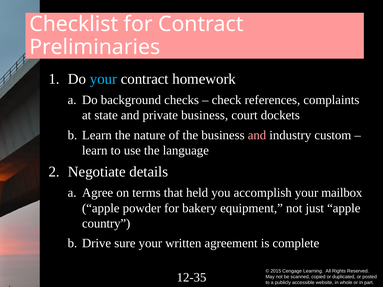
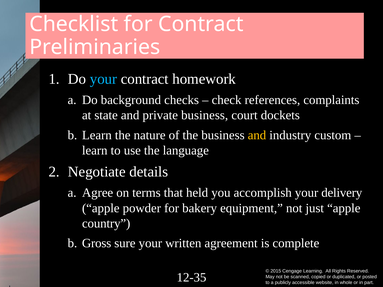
and at (257, 135) colour: pink -> yellow
mailbox: mailbox -> delivery
Drive: Drive -> Gross
